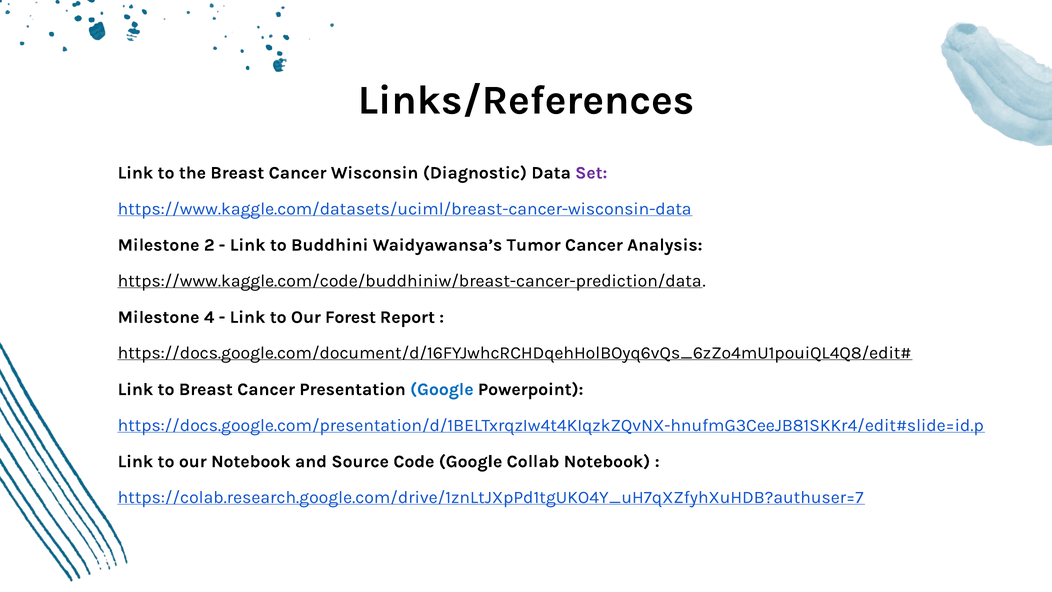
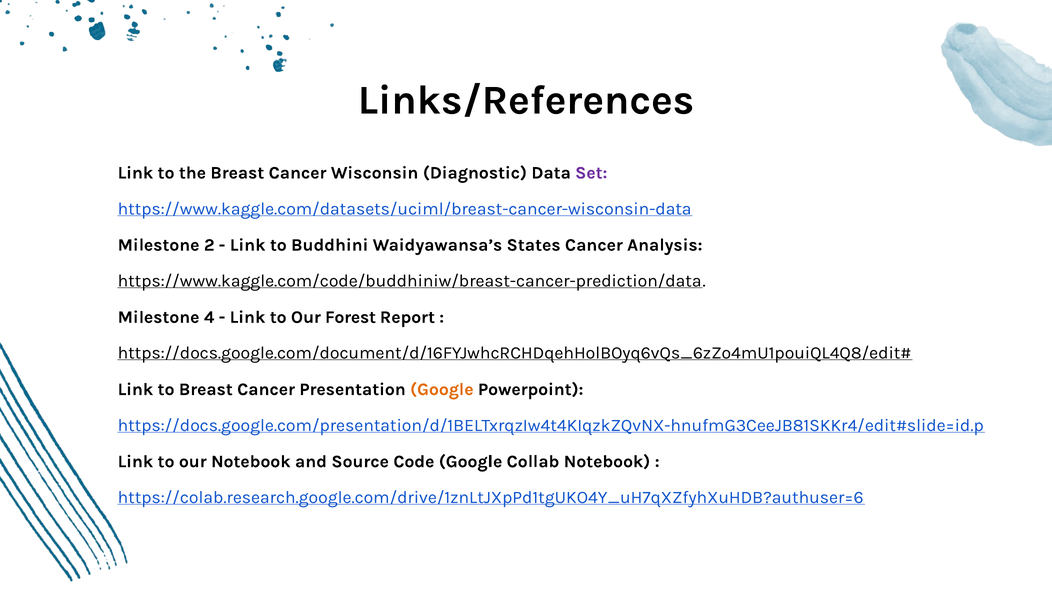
Tumor: Tumor -> States
Google at (442, 389) colour: blue -> orange
https://colab.research.google.com/drive/1znLtJXpPd1tgUKO4Y_uH7qXZfyhXuHDB?authuser=7: https://colab.research.google.com/drive/1znLtJXpPd1tgUKO4Y_uH7qXZfyhXuHDB?authuser=7 -> https://colab.research.google.com/drive/1znLtJXpPd1tgUKO4Y_uH7qXZfyhXuHDB?authuser=6
